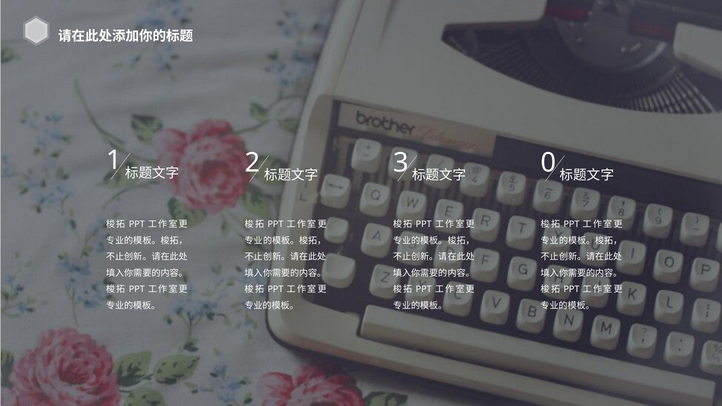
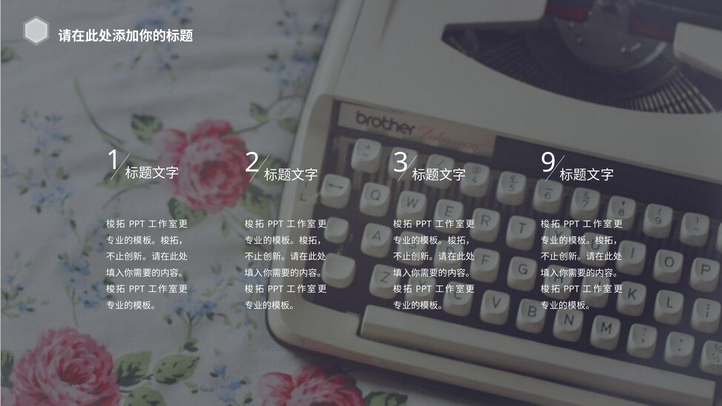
0: 0 -> 9
